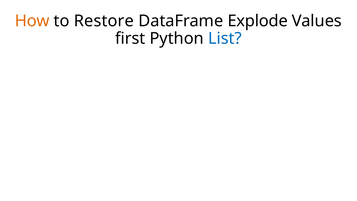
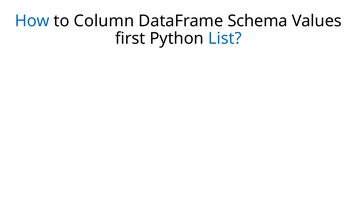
How colour: orange -> blue
Restore: Restore -> Column
Explode: Explode -> Schema
